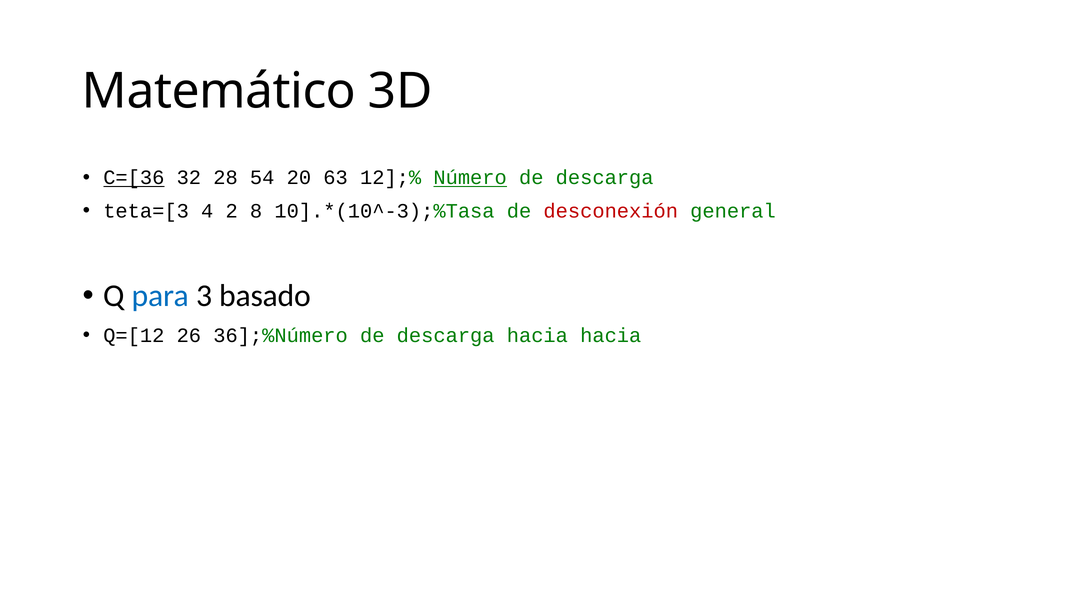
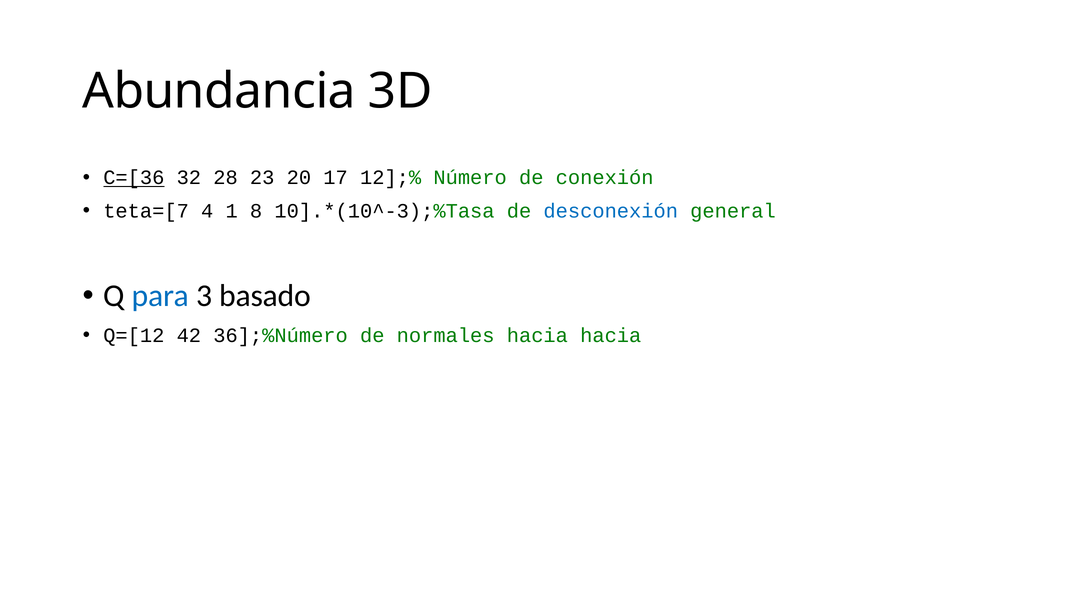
Matemático: Matemático -> Abundancia
54: 54 -> 23
63: 63 -> 17
Número underline: present -> none
descarga at (605, 178): descarga -> conexión
teta=[3: teta=[3 -> teta=[7
2: 2 -> 1
desconexión colour: red -> blue
26: 26 -> 42
36];%Número de descarga: descarga -> normales
